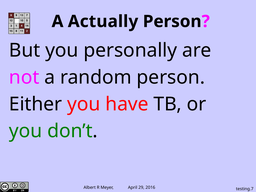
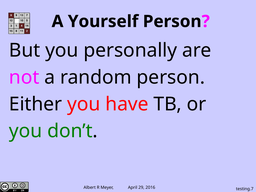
Actually: Actually -> Yourself
